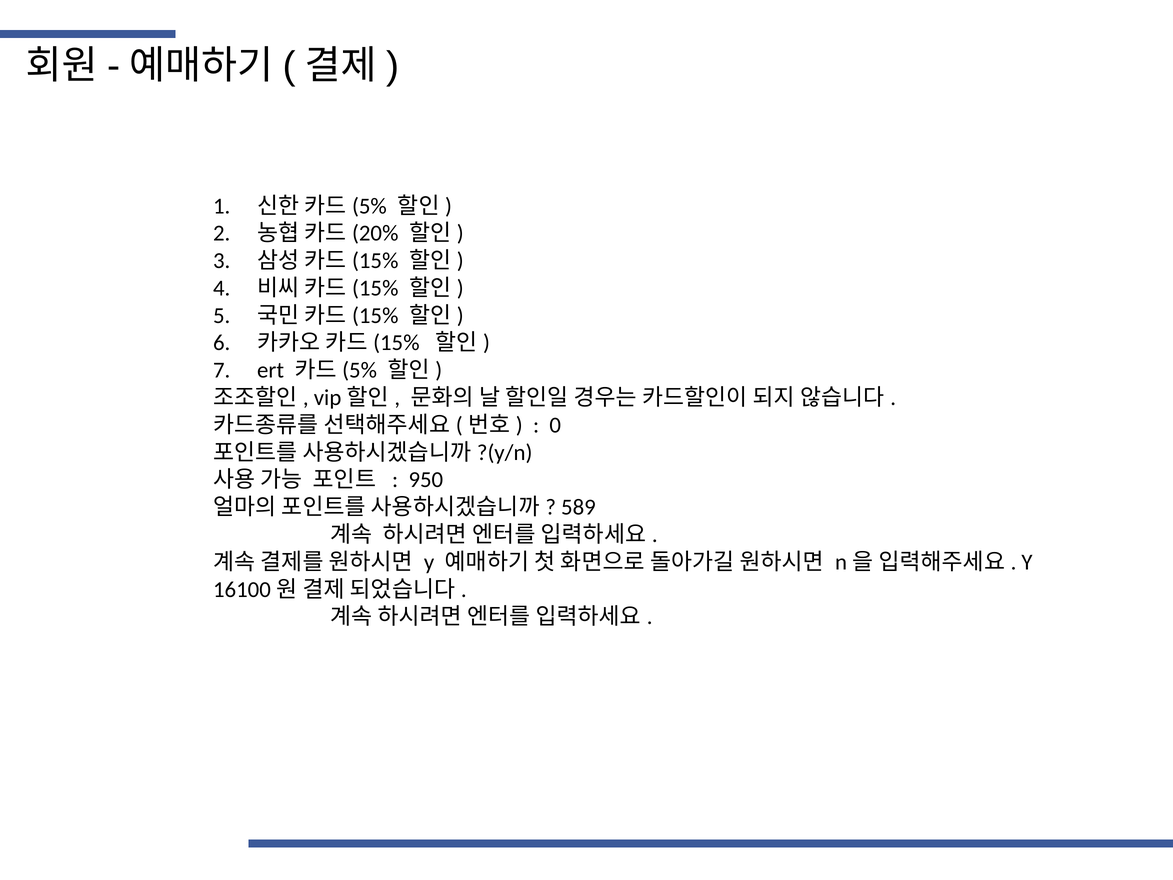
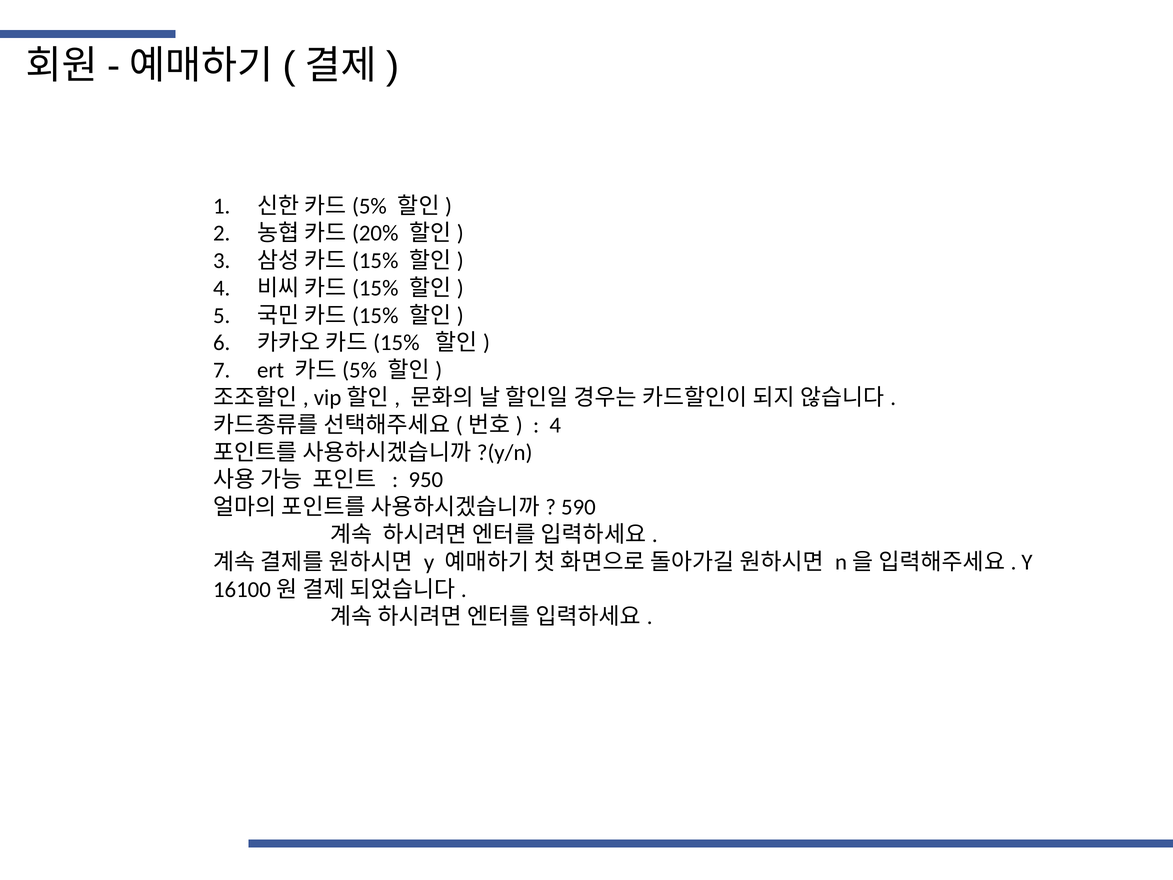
0 at (555, 425): 0 -> 4
589: 589 -> 590
